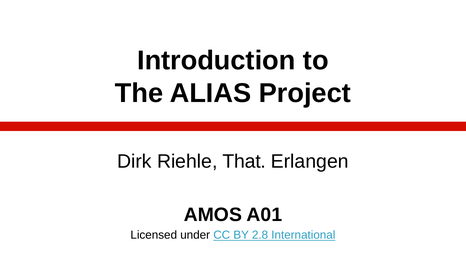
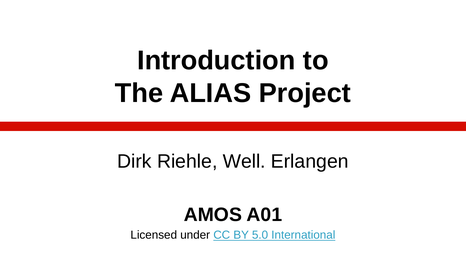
That: That -> Well
2.8: 2.8 -> 5.0
